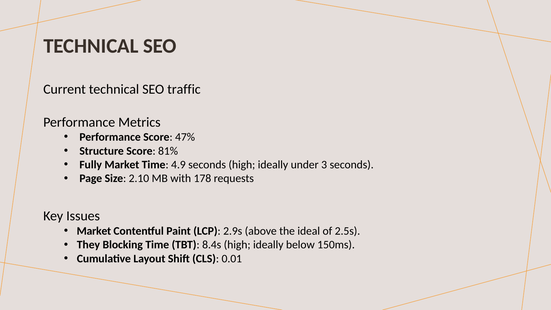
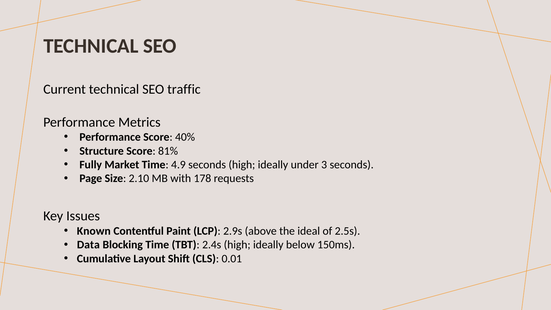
47%: 47% -> 40%
Market at (94, 231): Market -> Known
They: They -> Data
8.4s: 8.4s -> 2.4s
